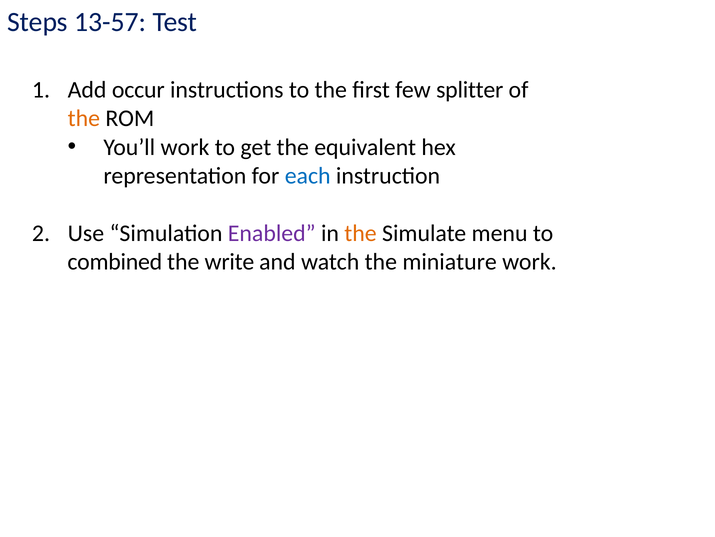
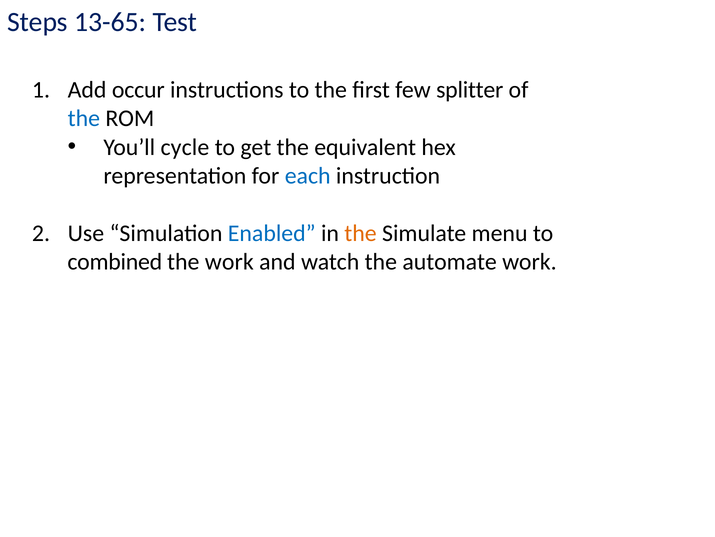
13-57: 13-57 -> 13-65
the at (84, 118) colour: orange -> blue
You’ll work: work -> cycle
Enabled colour: purple -> blue
the write: write -> work
miniature: miniature -> automate
